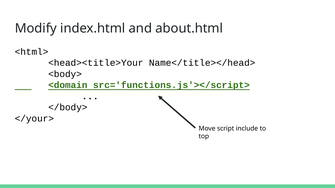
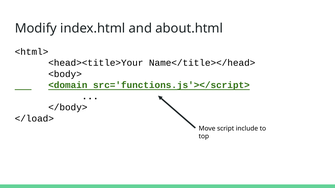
</your>: </your> -> </load>
